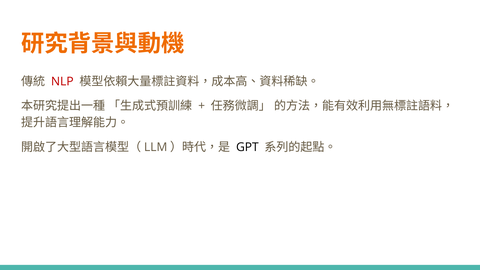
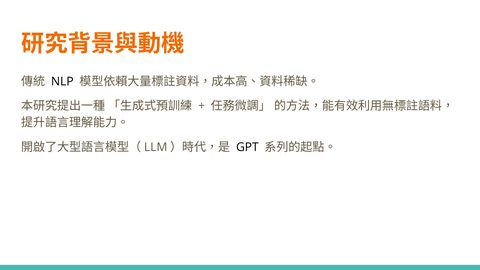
NLP colour: red -> black
